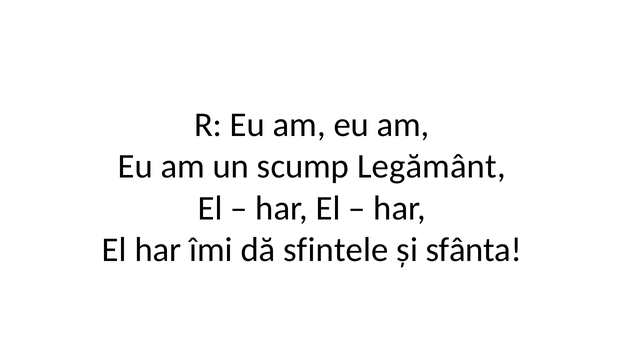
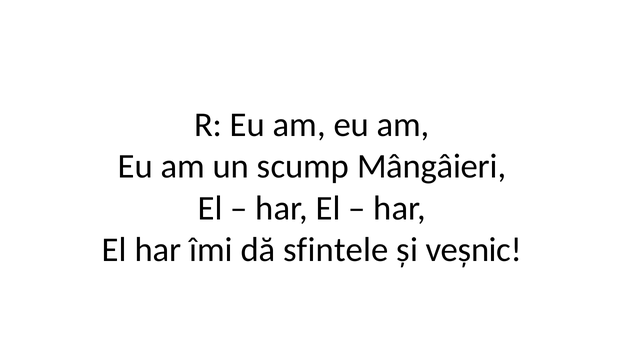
Legământ: Legământ -> Mângâieri
sfânta: sfânta -> veșnic
